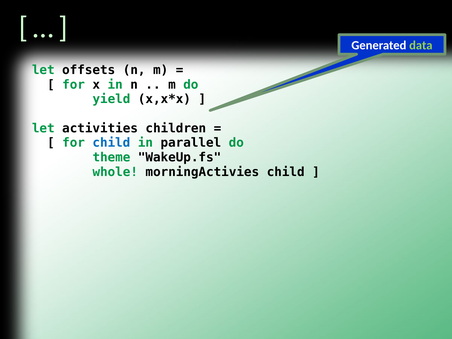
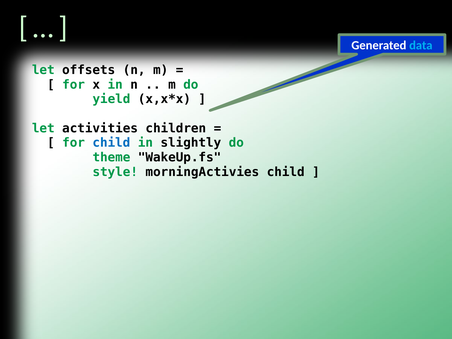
data colour: light green -> light blue
parallel: parallel -> slightly
whole: whole -> style
